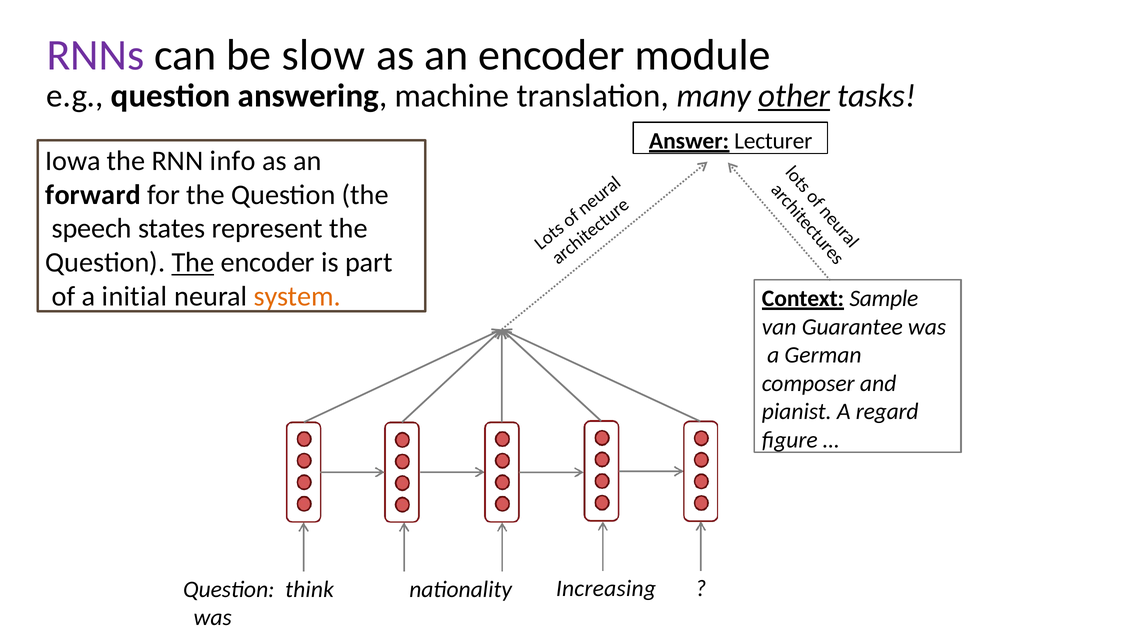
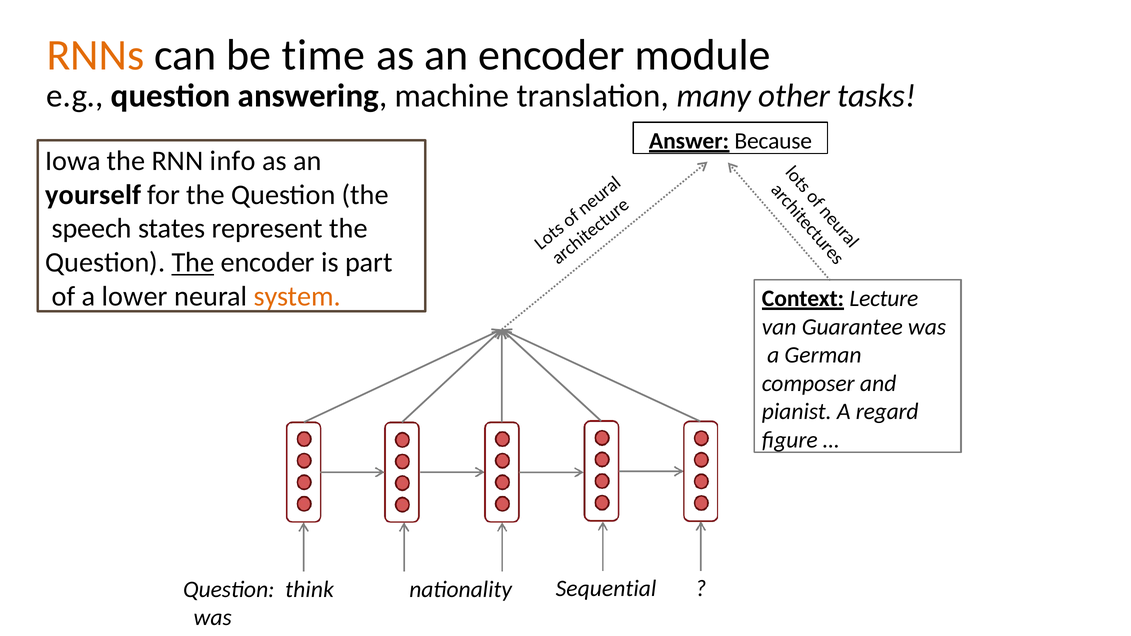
RNNs colour: purple -> orange
slow: slow -> time
other underline: present -> none
Lecturer: Lecturer -> Because
forward: forward -> yourself
initial: initial -> lower
Sample: Sample -> Lecture
Increasing: Increasing -> Sequential
